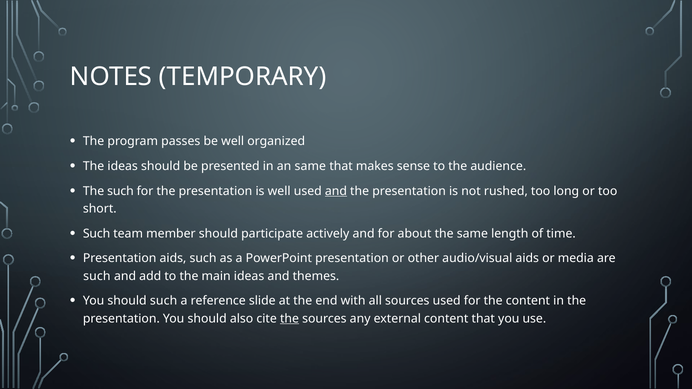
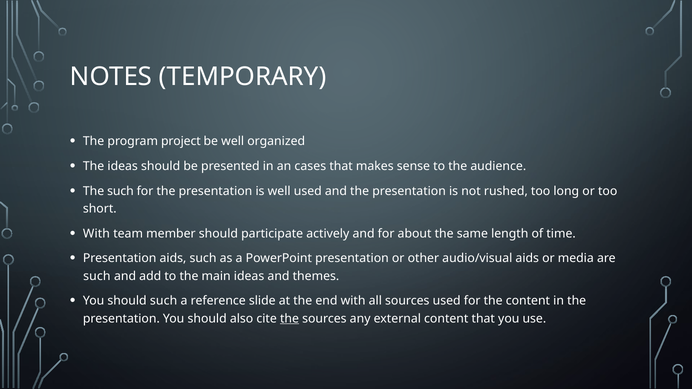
passes: passes -> project
an same: same -> cases
and at (336, 191) underline: present -> none
Such at (97, 234): Such -> With
